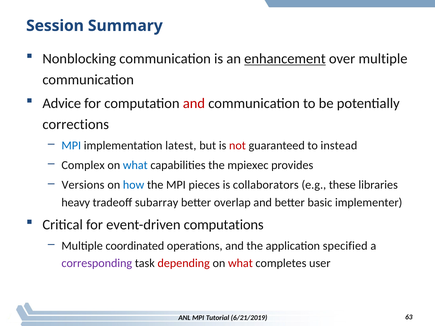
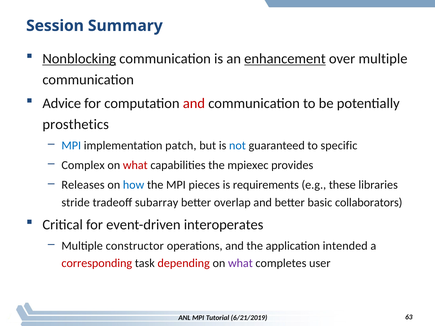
Nonblocking underline: none -> present
corrections: corrections -> prosthetics
latest: latest -> patch
not colour: red -> blue
instead: instead -> specific
what at (135, 165) colour: blue -> red
Versions: Versions -> Releases
collaborators: collaborators -> requirements
heavy: heavy -> stride
implementer: implementer -> collaborators
computations: computations -> interoperates
coordinated: coordinated -> constructor
specified: specified -> intended
corresponding colour: purple -> red
what at (240, 264) colour: red -> purple
